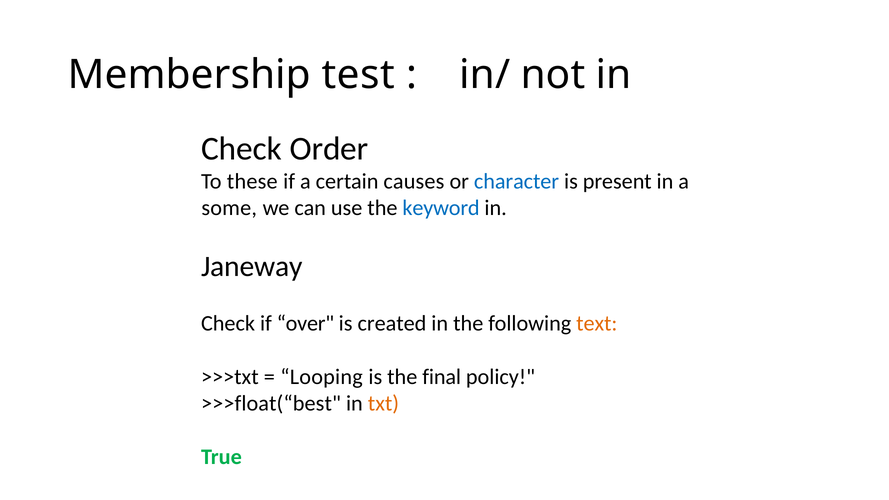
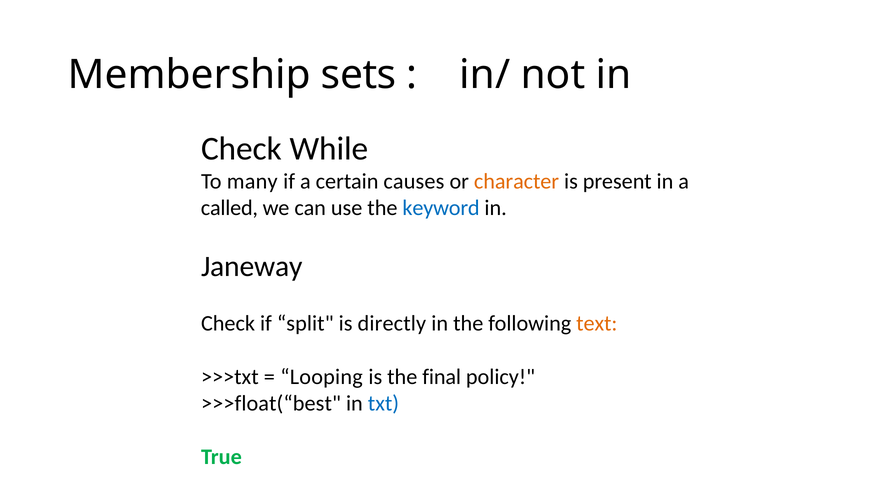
test: test -> sets
Order: Order -> While
these: these -> many
character colour: blue -> orange
some: some -> called
over: over -> split
created: created -> directly
txt colour: orange -> blue
